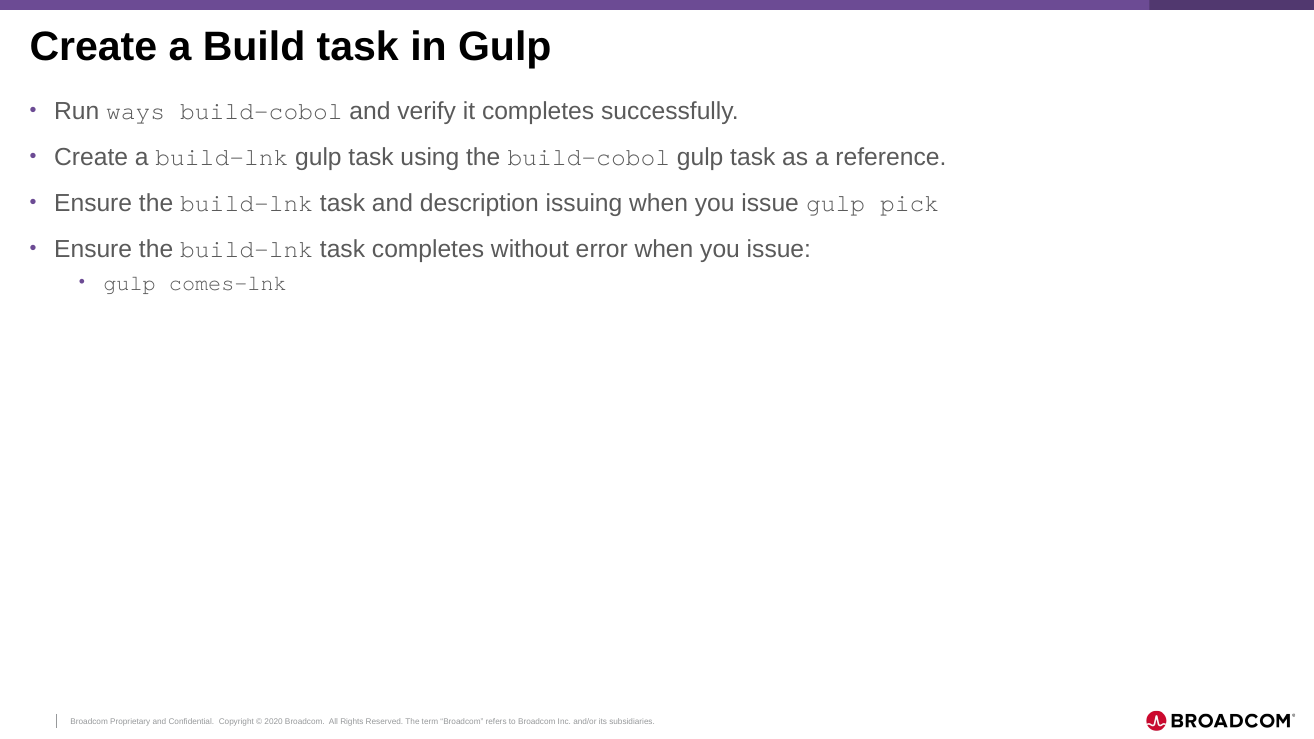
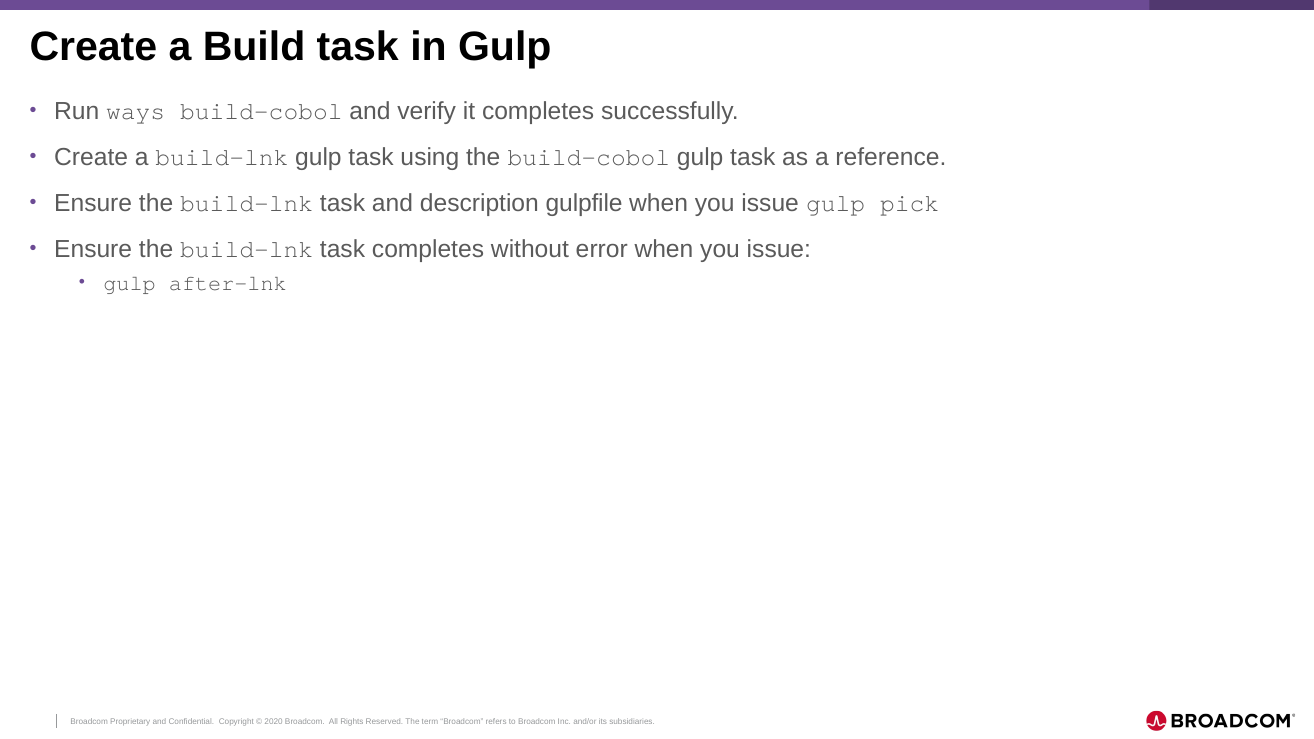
issuing: issuing -> gulpfile
comes-lnk: comes-lnk -> after-lnk
